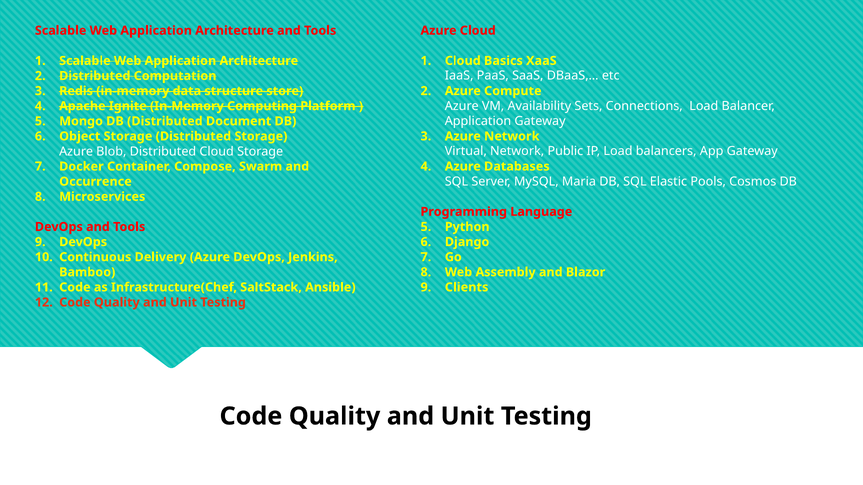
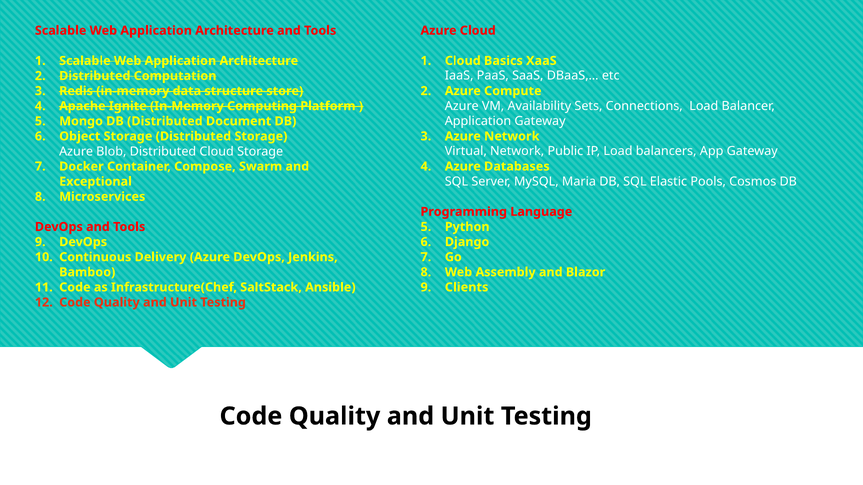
Occurrence: Occurrence -> Exceptional
